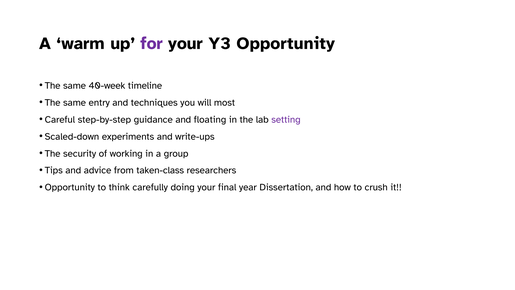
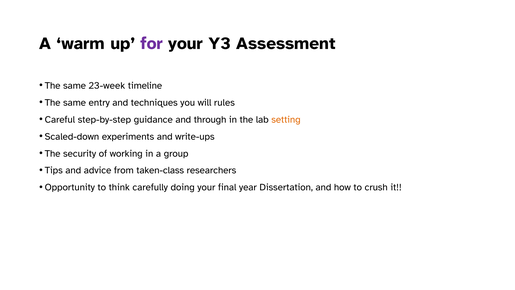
Y3 Opportunity: Opportunity -> Assessment
40-week: 40-week -> 23-week
most: most -> rules
floating: floating -> through
setting colour: purple -> orange
